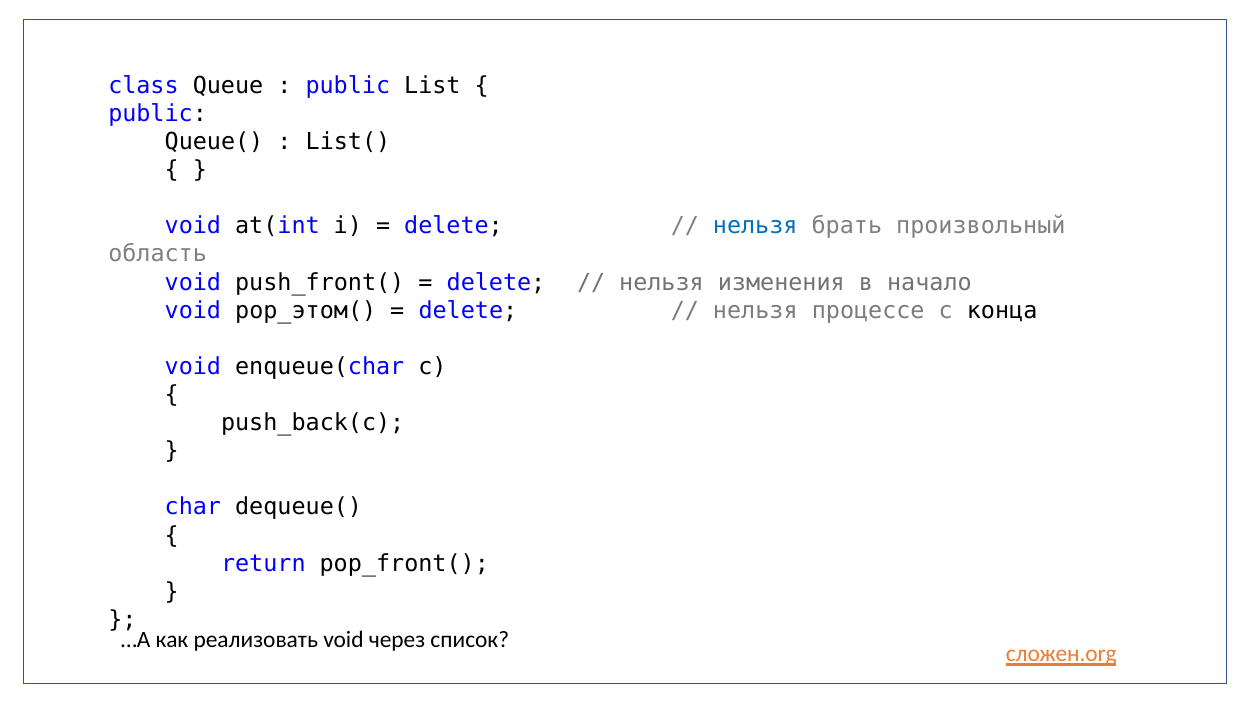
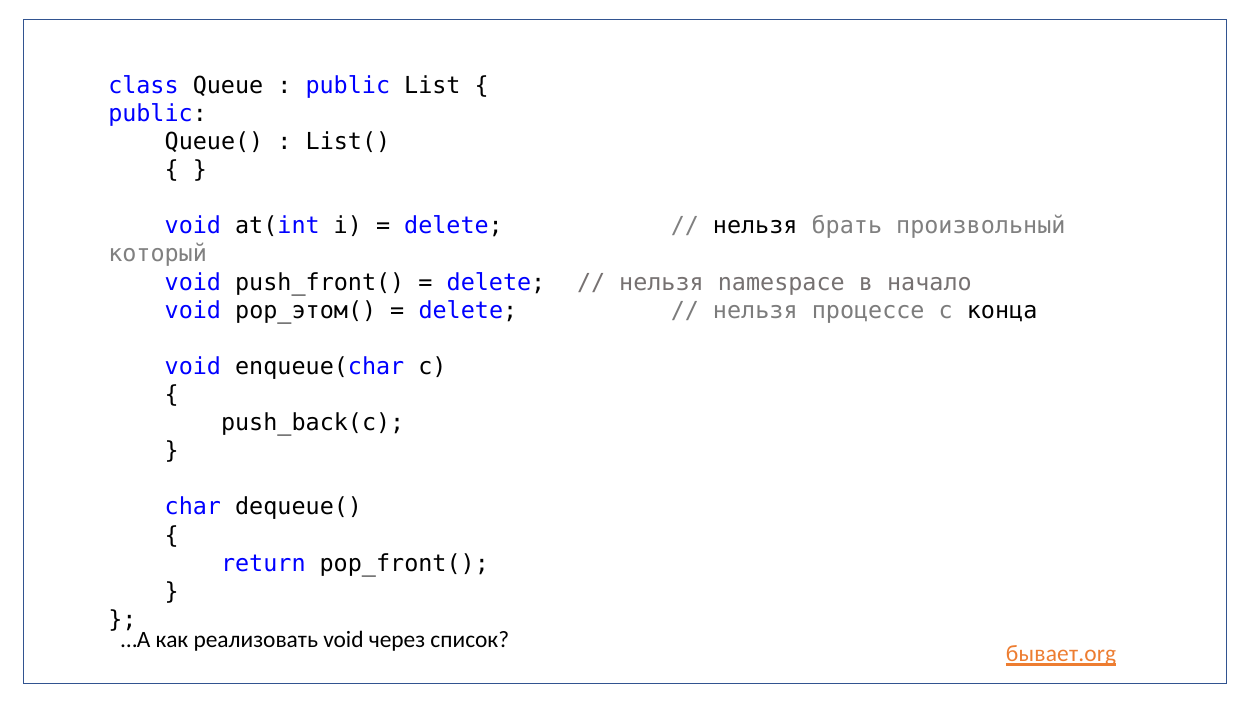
нельзя at (755, 226) colour: blue -> black
область: область -> который
изменения: изменения -> namespace
сложен.org: сложен.org -> бывает.org
